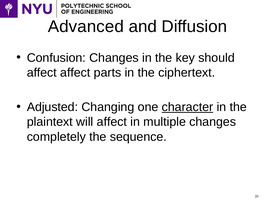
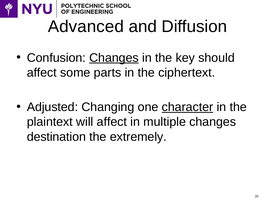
Changes at (114, 58) underline: none -> present
affect affect: affect -> some
completely: completely -> destination
sequence: sequence -> extremely
